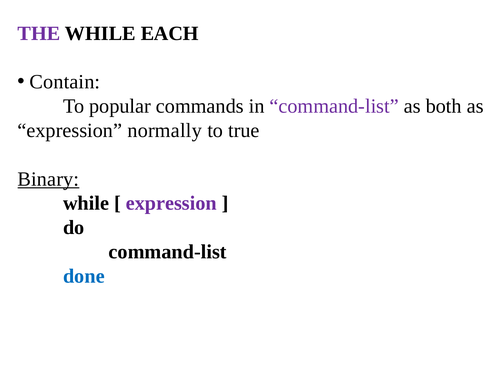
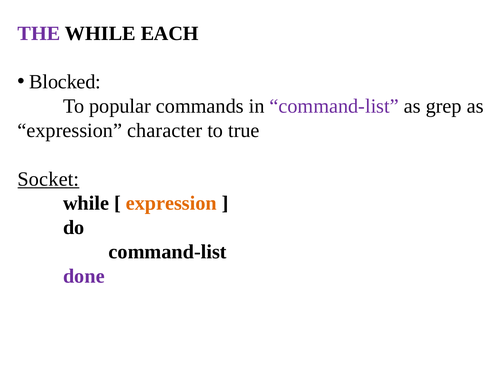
Contain: Contain -> Blocked
both: both -> grep
normally: normally -> character
Binary: Binary -> Socket
expression at (171, 203) colour: purple -> orange
done colour: blue -> purple
